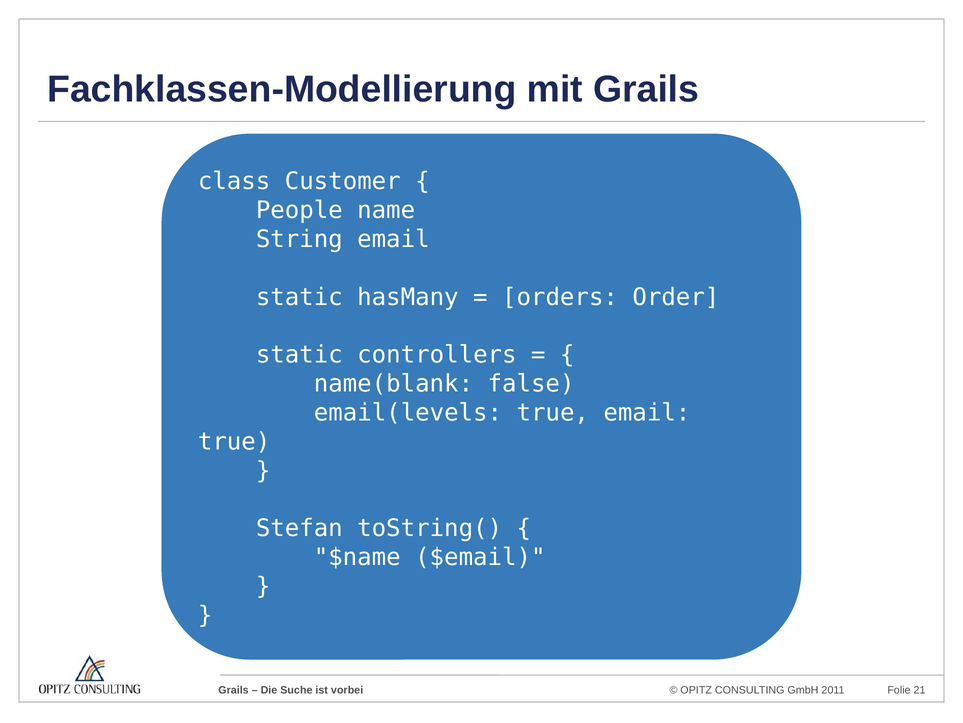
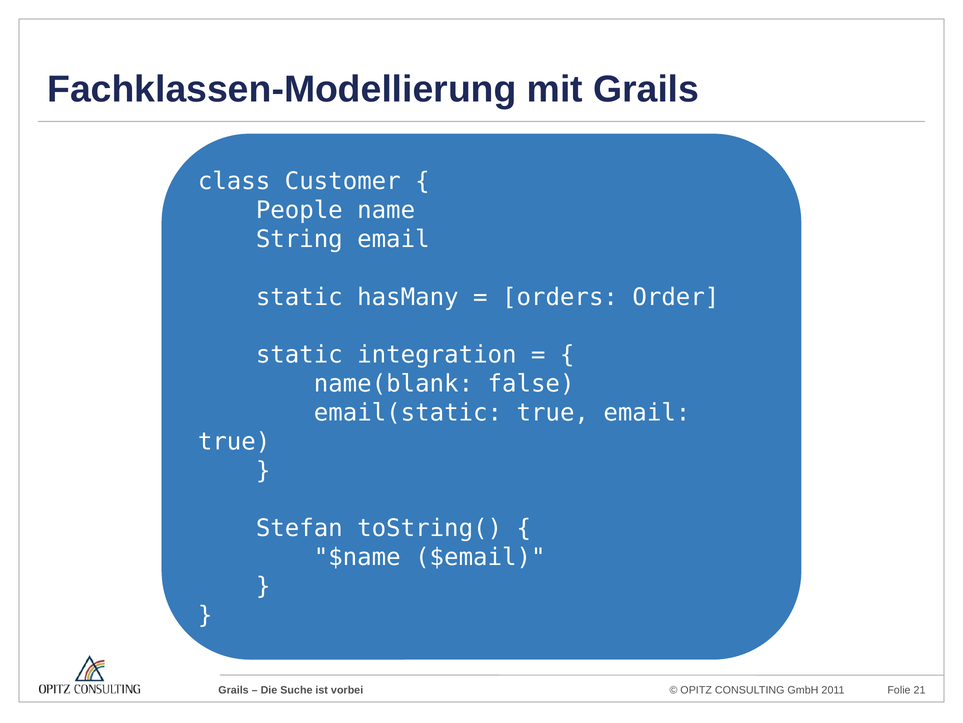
controllers: controllers -> integration
email(levels: email(levels -> email(static
